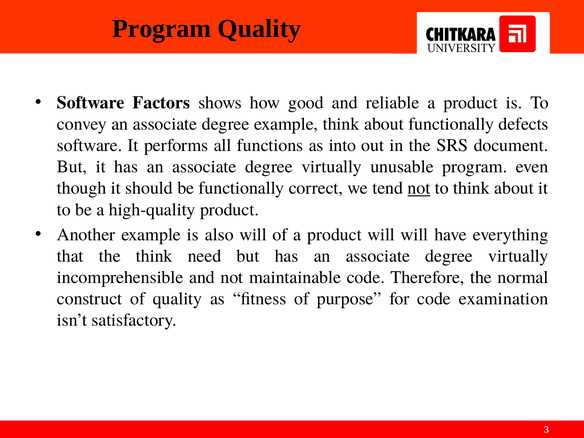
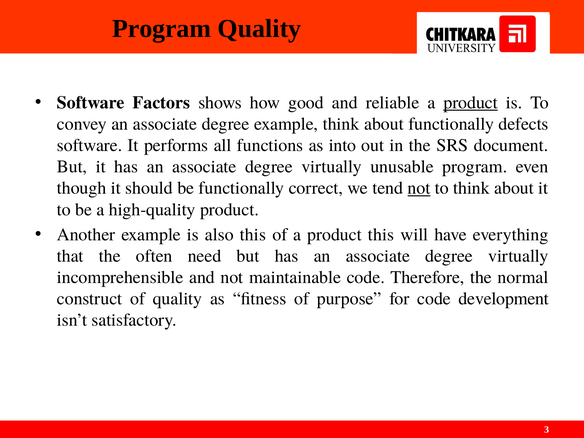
product at (471, 102) underline: none -> present
also will: will -> this
product will: will -> this
the think: think -> often
examination: examination -> development
